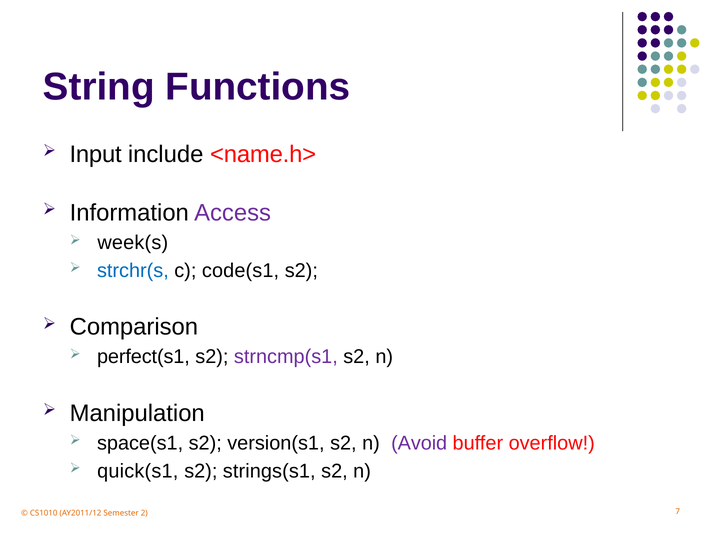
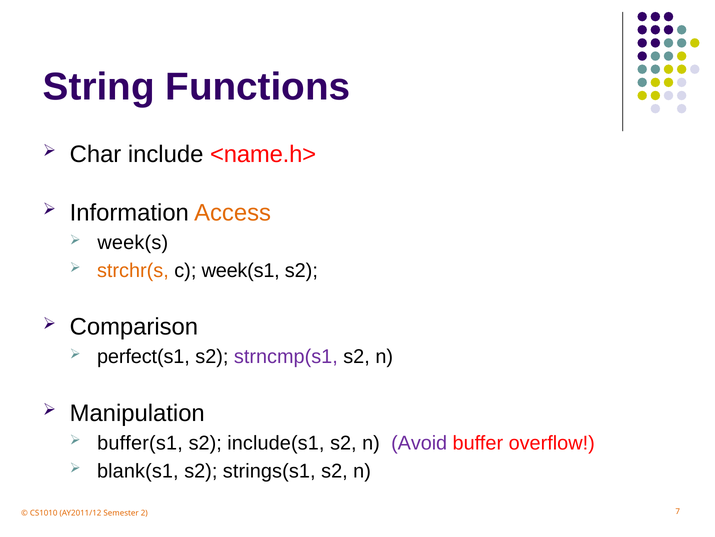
Input: Input -> Char
Access colour: purple -> orange
strchr(s colour: blue -> orange
code(s1: code(s1 -> week(s1
space(s1: space(s1 -> buffer(s1
version(s1: version(s1 -> include(s1
quick(s1: quick(s1 -> blank(s1
